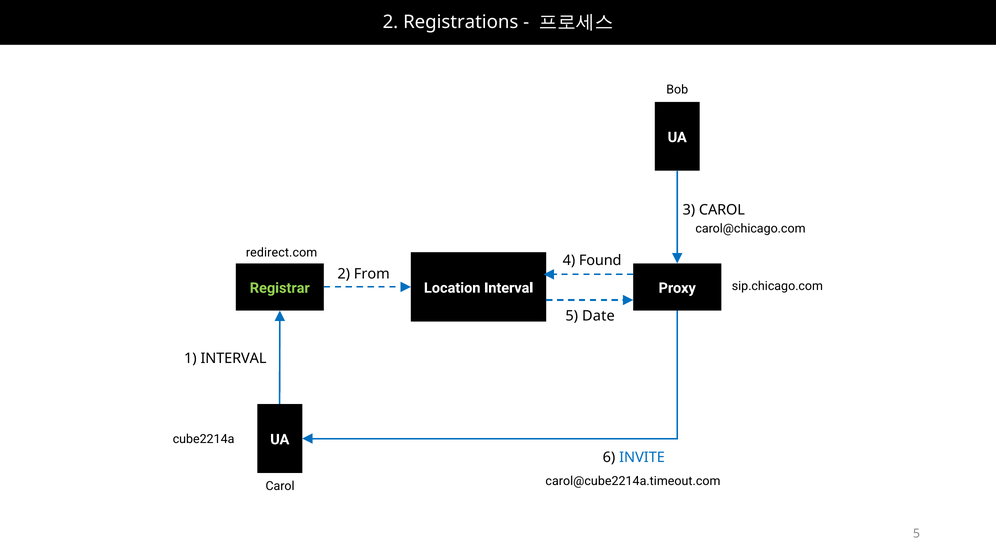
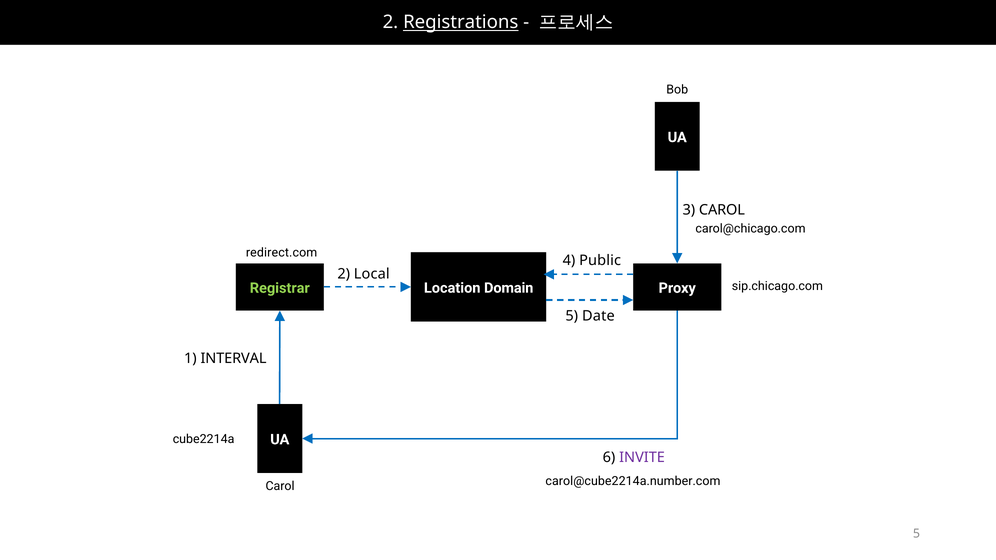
Registrations underline: none -> present
Found: Found -> Public
From: From -> Local
Location Interval: Interval -> Domain
INVITE colour: blue -> purple
carol@cube2214a.timeout.com: carol@cube2214a.timeout.com -> carol@cube2214a.number.com
